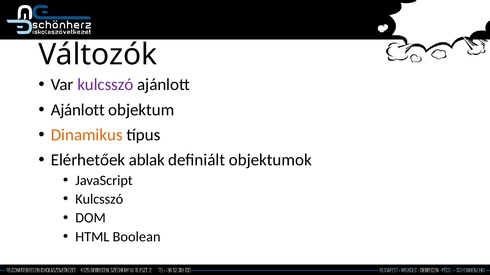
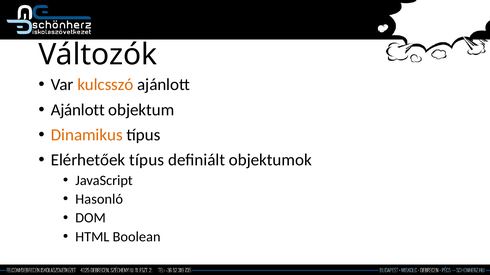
kulcsszó at (105, 85) colour: purple -> orange
Elérhetőek ablak: ablak -> típus
Kulcsszó at (99, 200): Kulcsszó -> Hasonló
